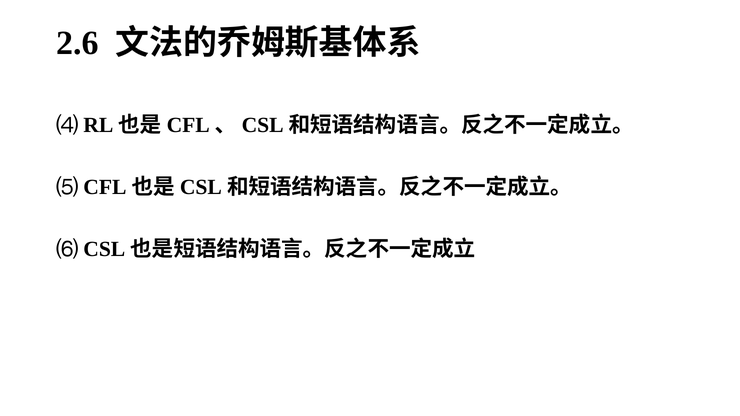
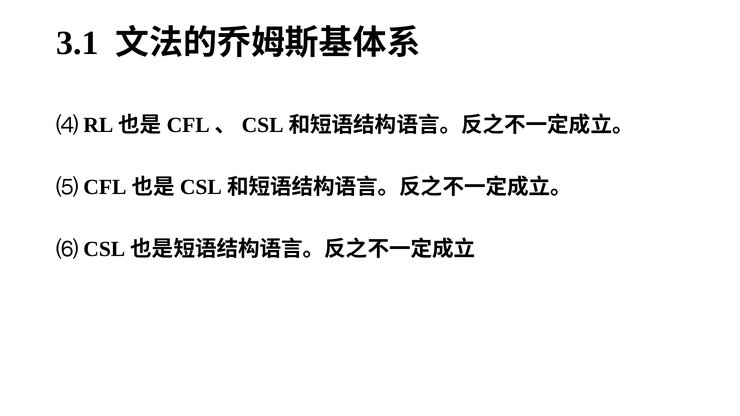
2.6: 2.6 -> 3.1
